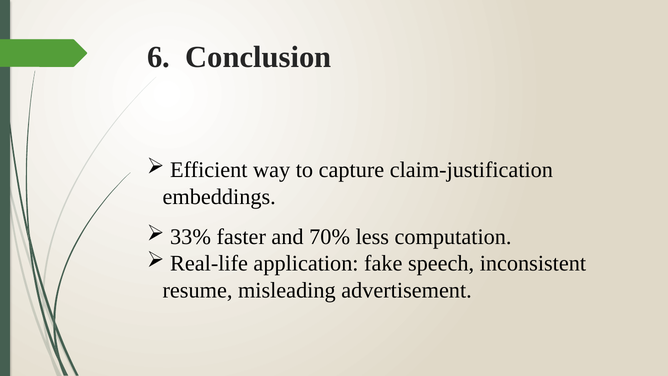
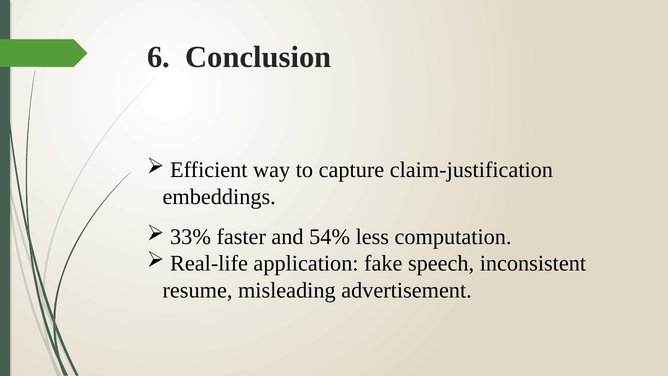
70%: 70% -> 54%
